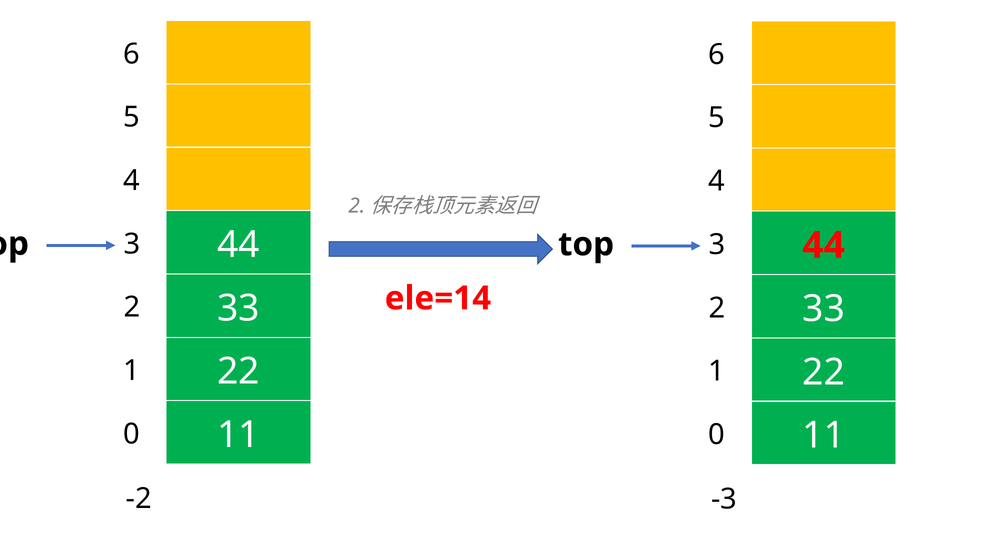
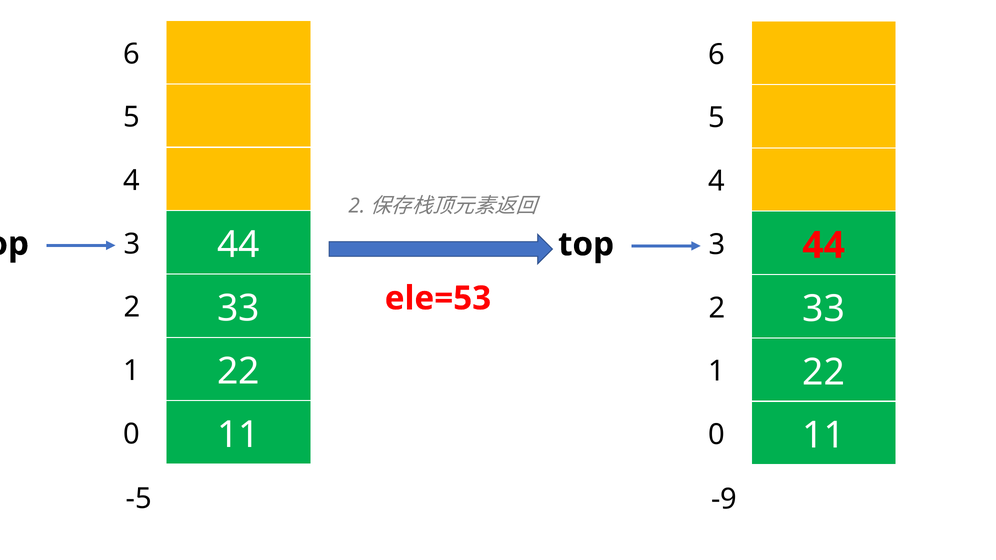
ele=14: ele=14 -> ele=53
-2: -2 -> -5
-3: -3 -> -9
